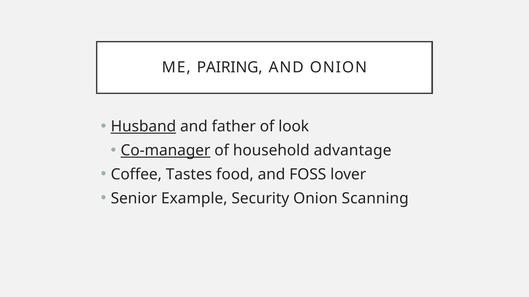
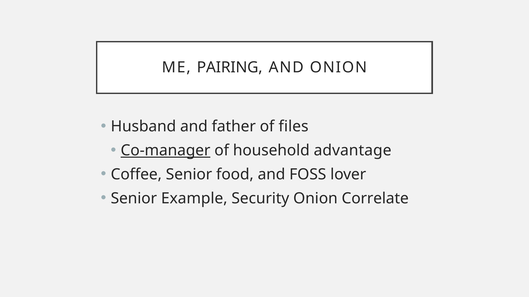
Husband underline: present -> none
look: look -> files
Coffee Tastes: Tastes -> Senior
Scanning: Scanning -> Correlate
